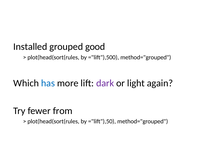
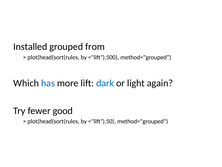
good: good -> from
dark colour: purple -> blue
from: from -> good
